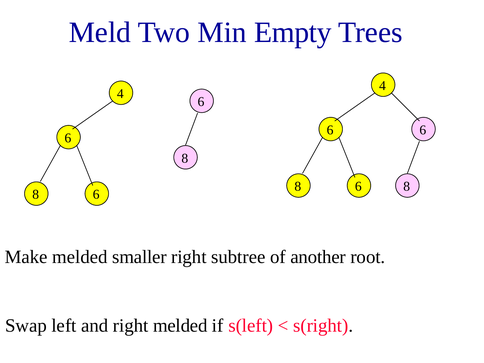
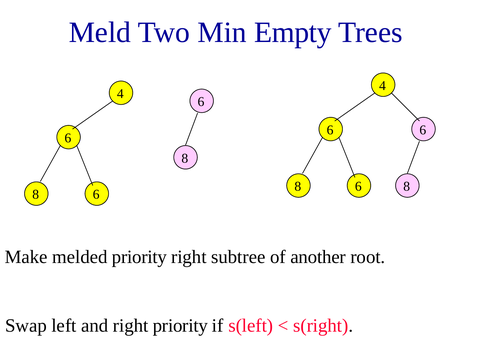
melded smaller: smaller -> priority
right melded: melded -> priority
